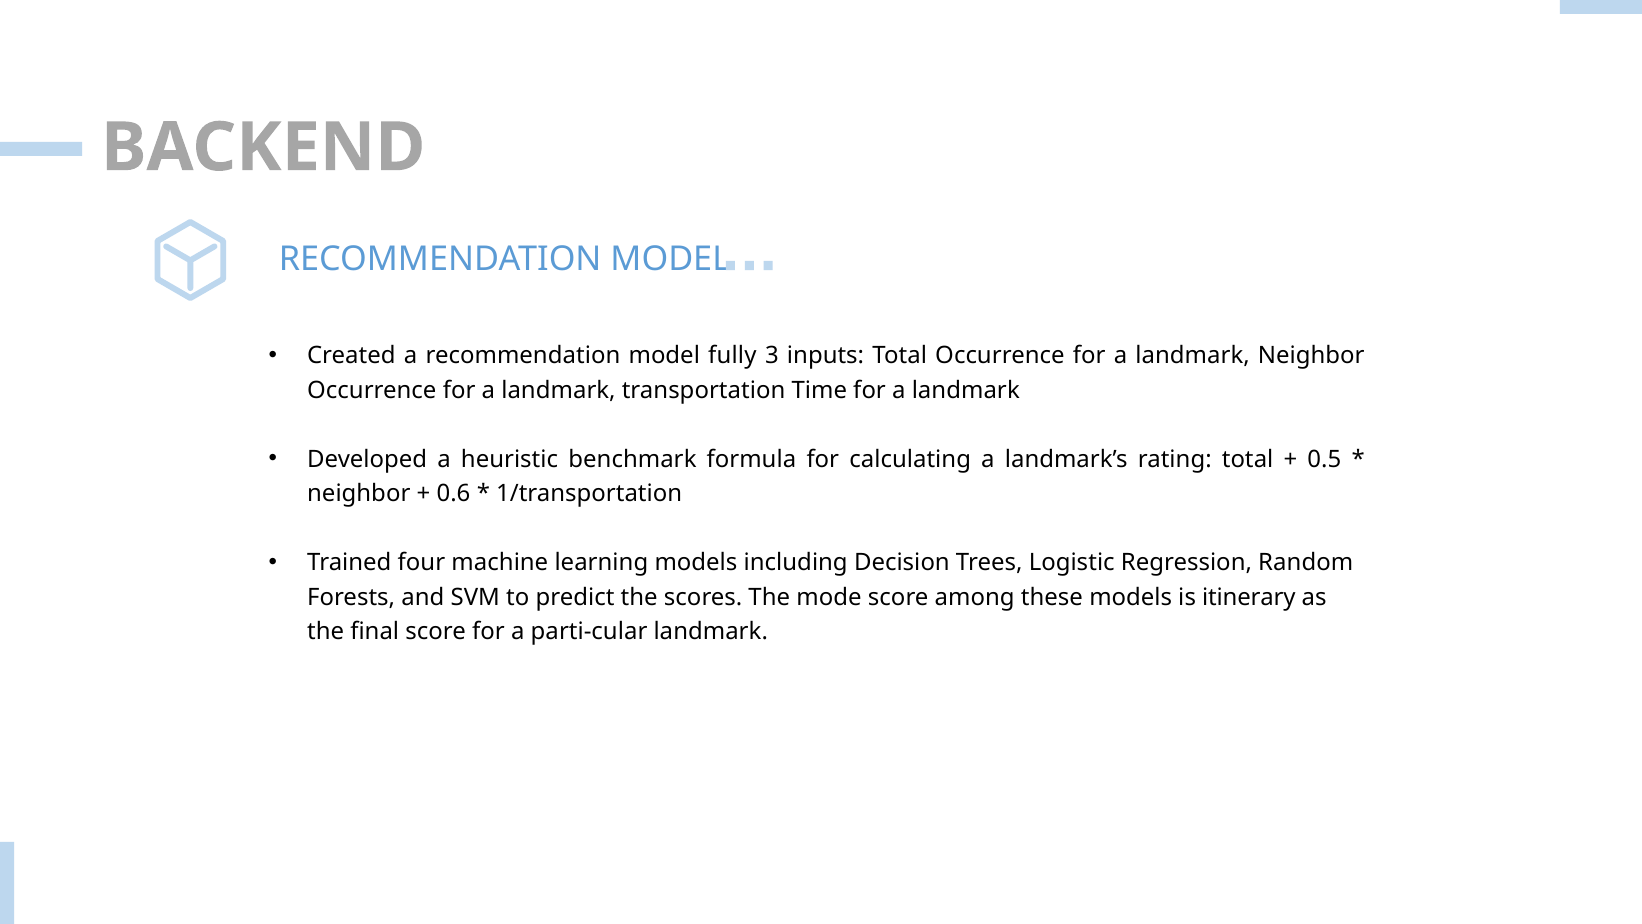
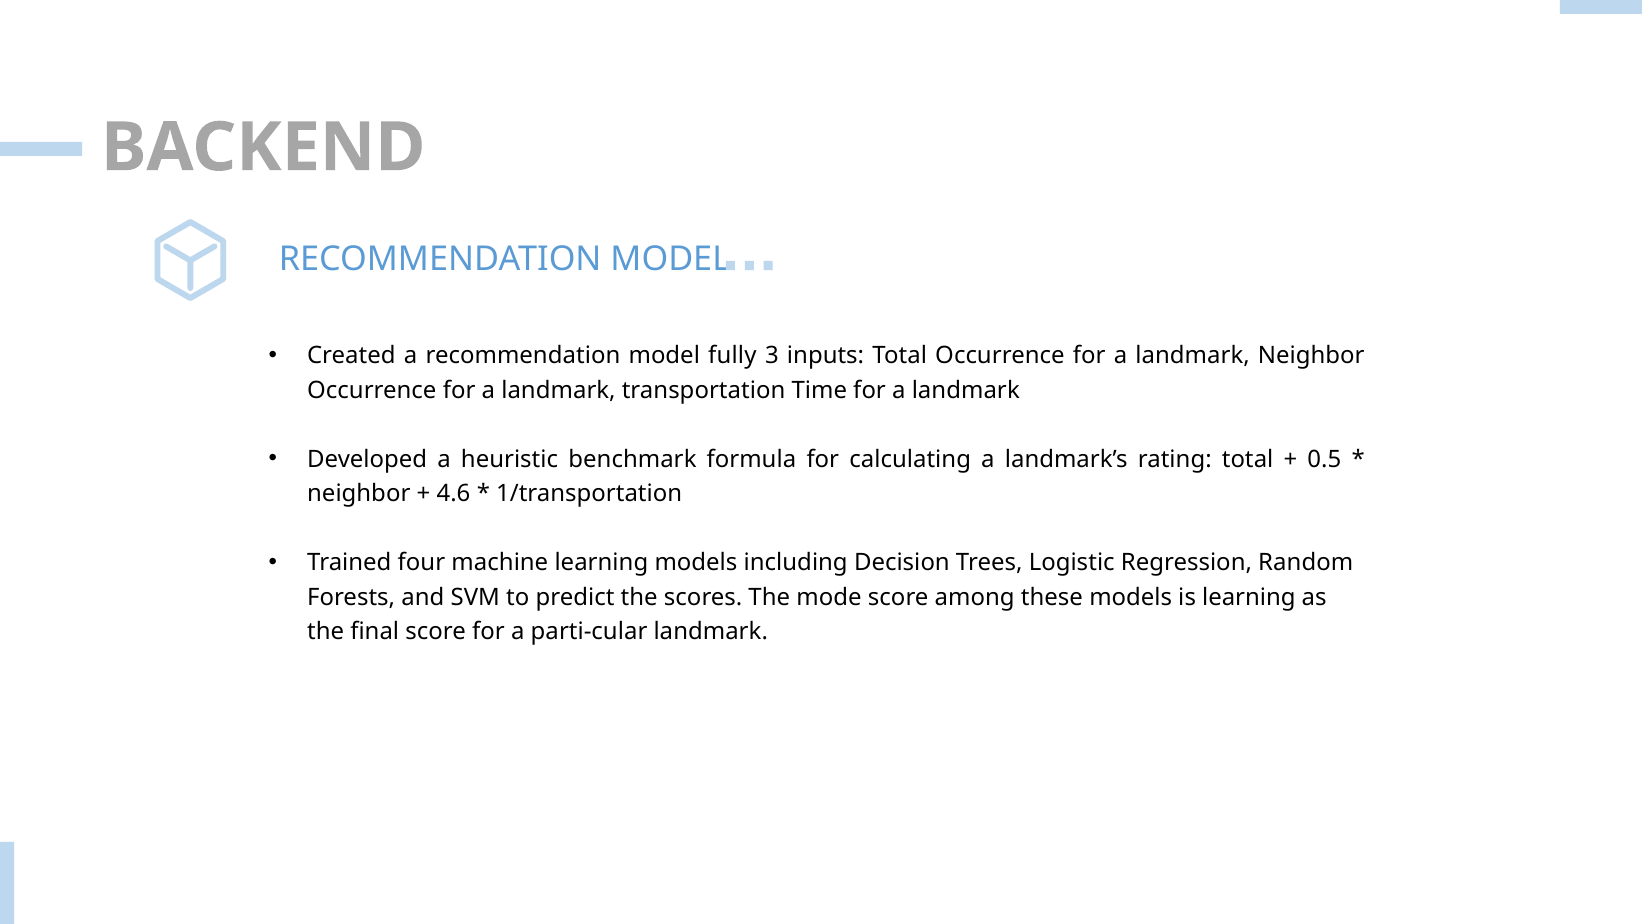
0.6: 0.6 -> 4.6
is itinerary: itinerary -> learning
